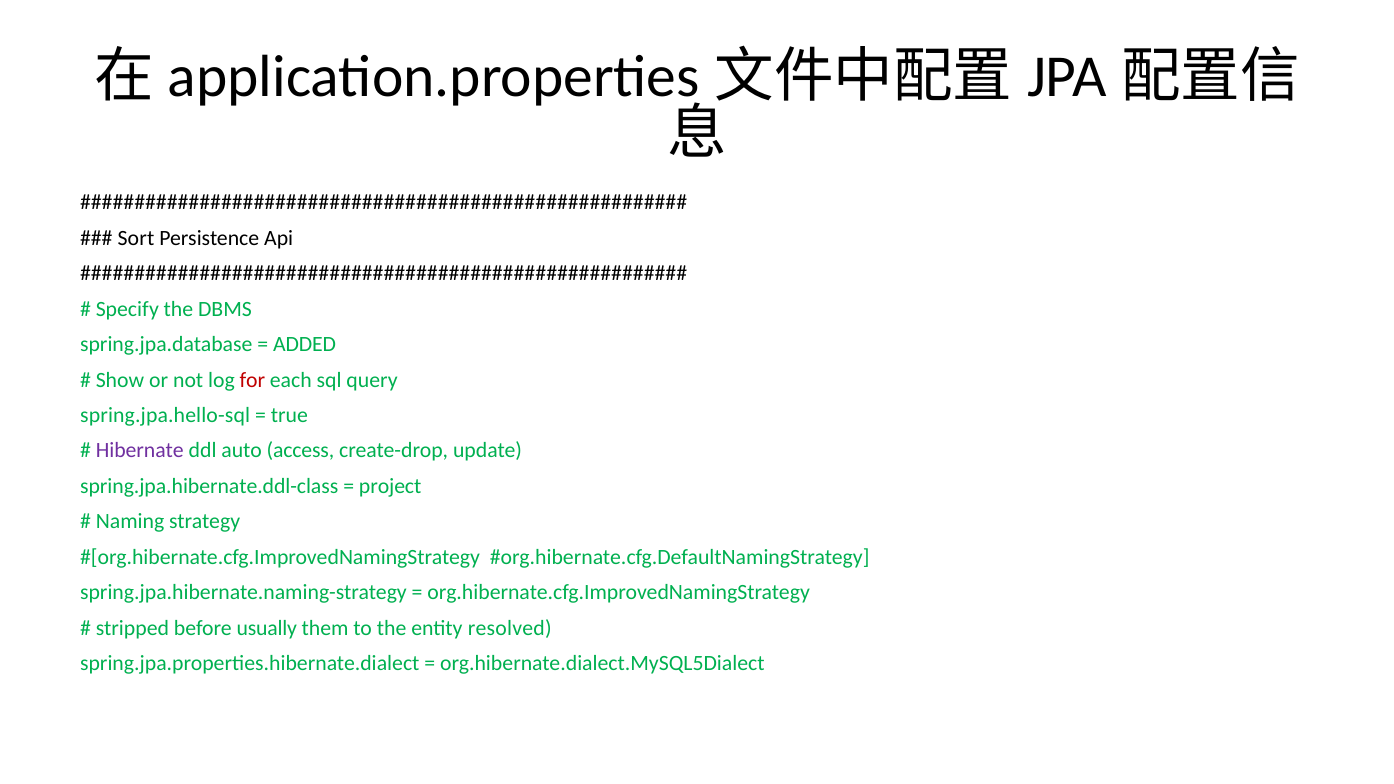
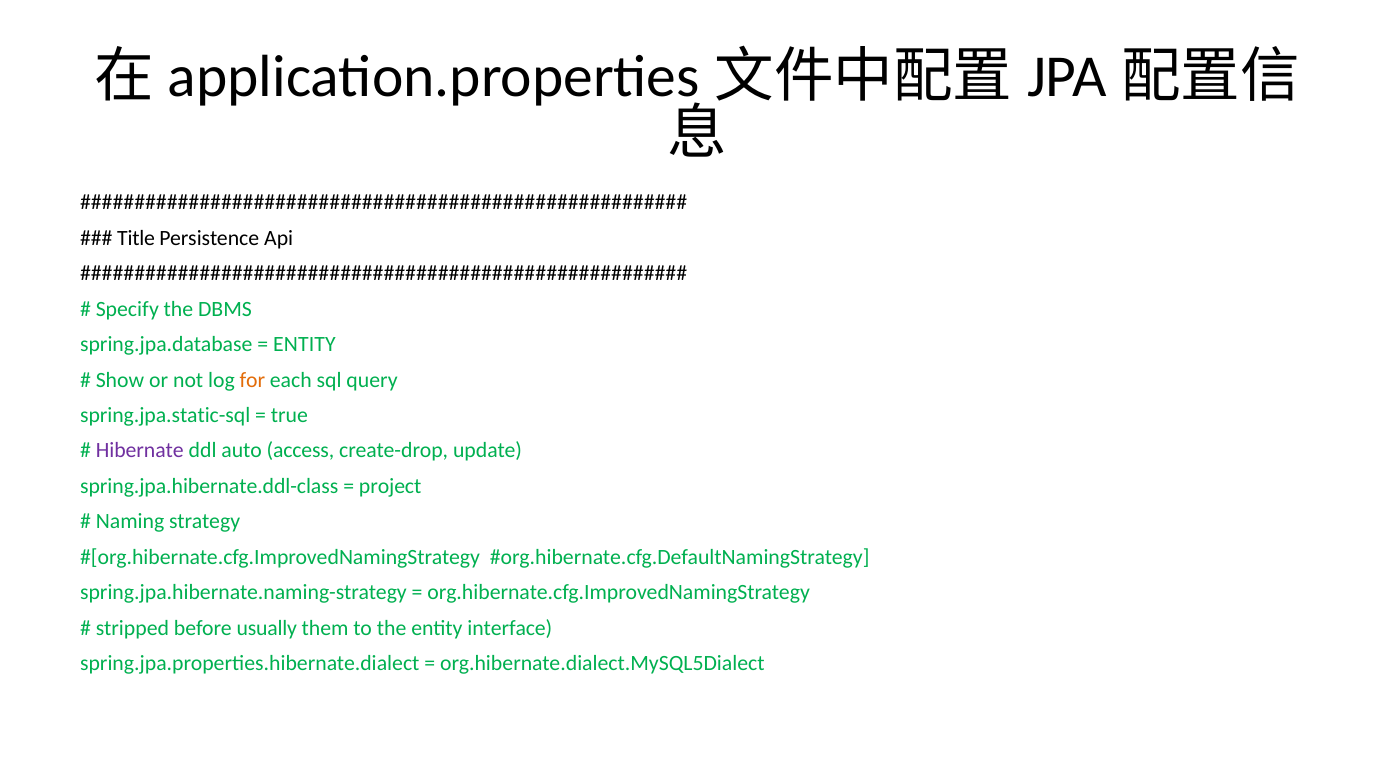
Sort: Sort -> Title
ADDED at (305, 345): ADDED -> ENTITY
for colour: red -> orange
spring.jpa.hello-sql: spring.jpa.hello-sql -> spring.jpa.static-sql
resolved: resolved -> interface
